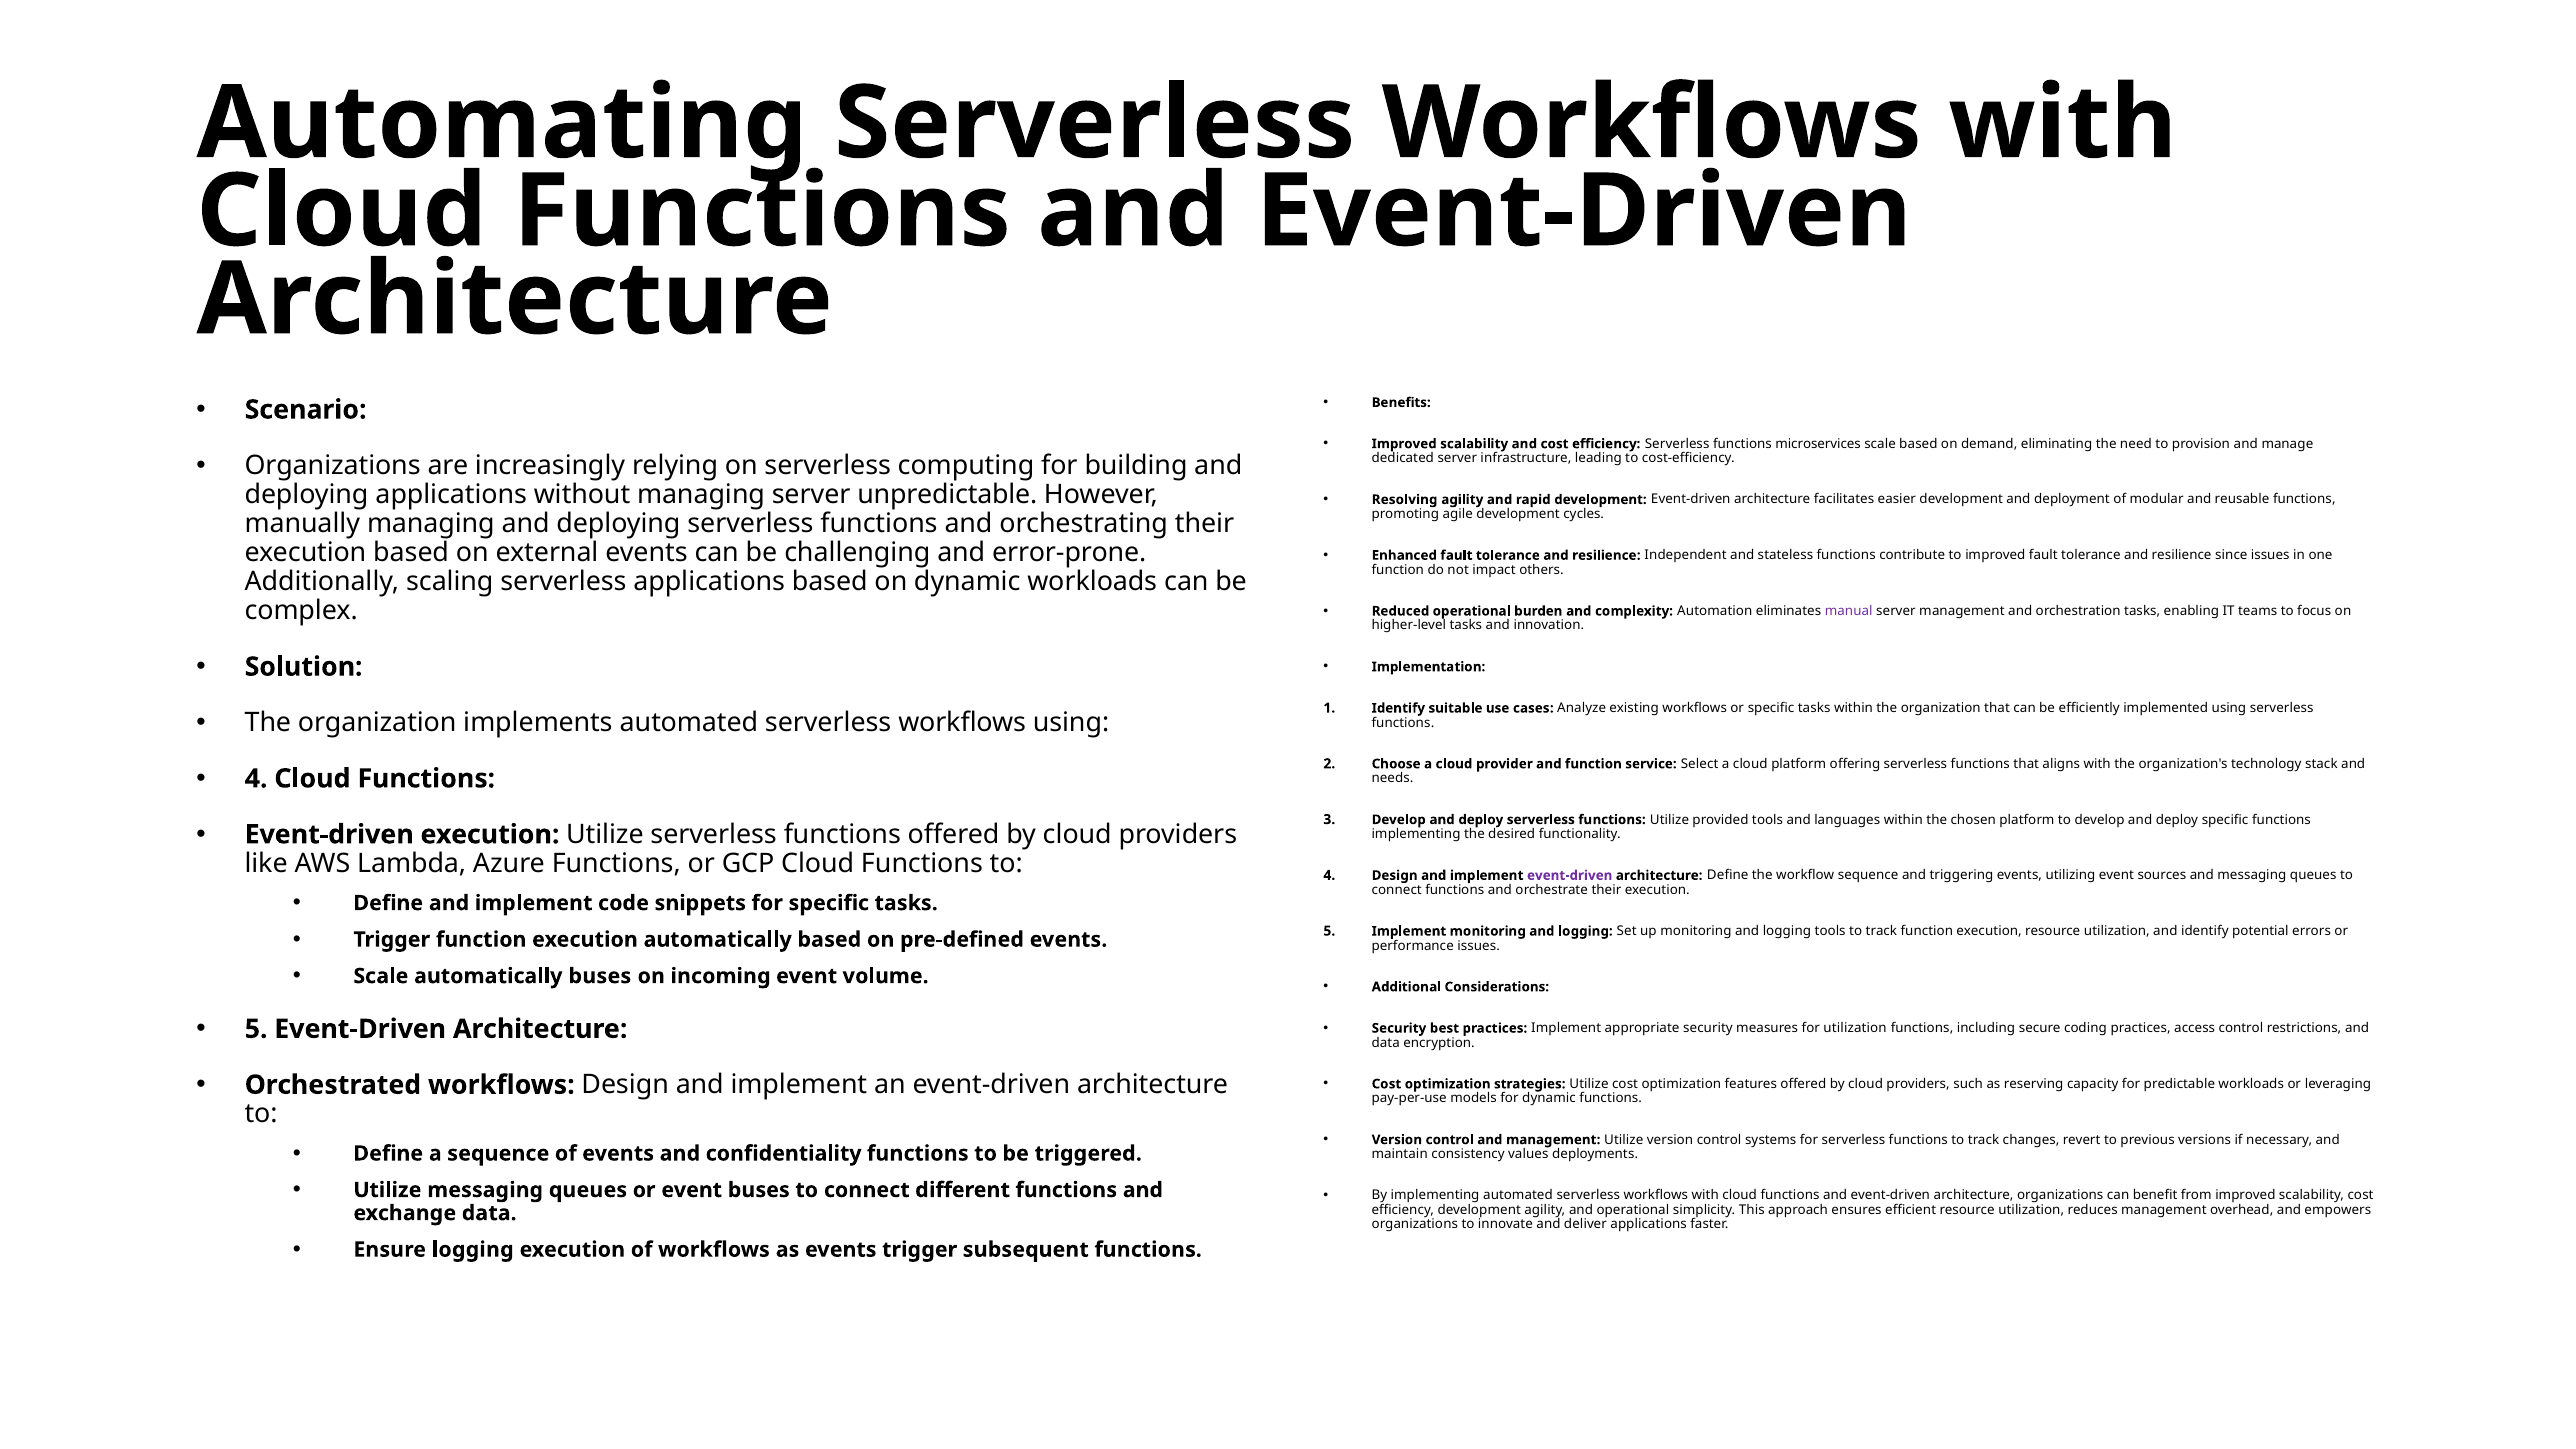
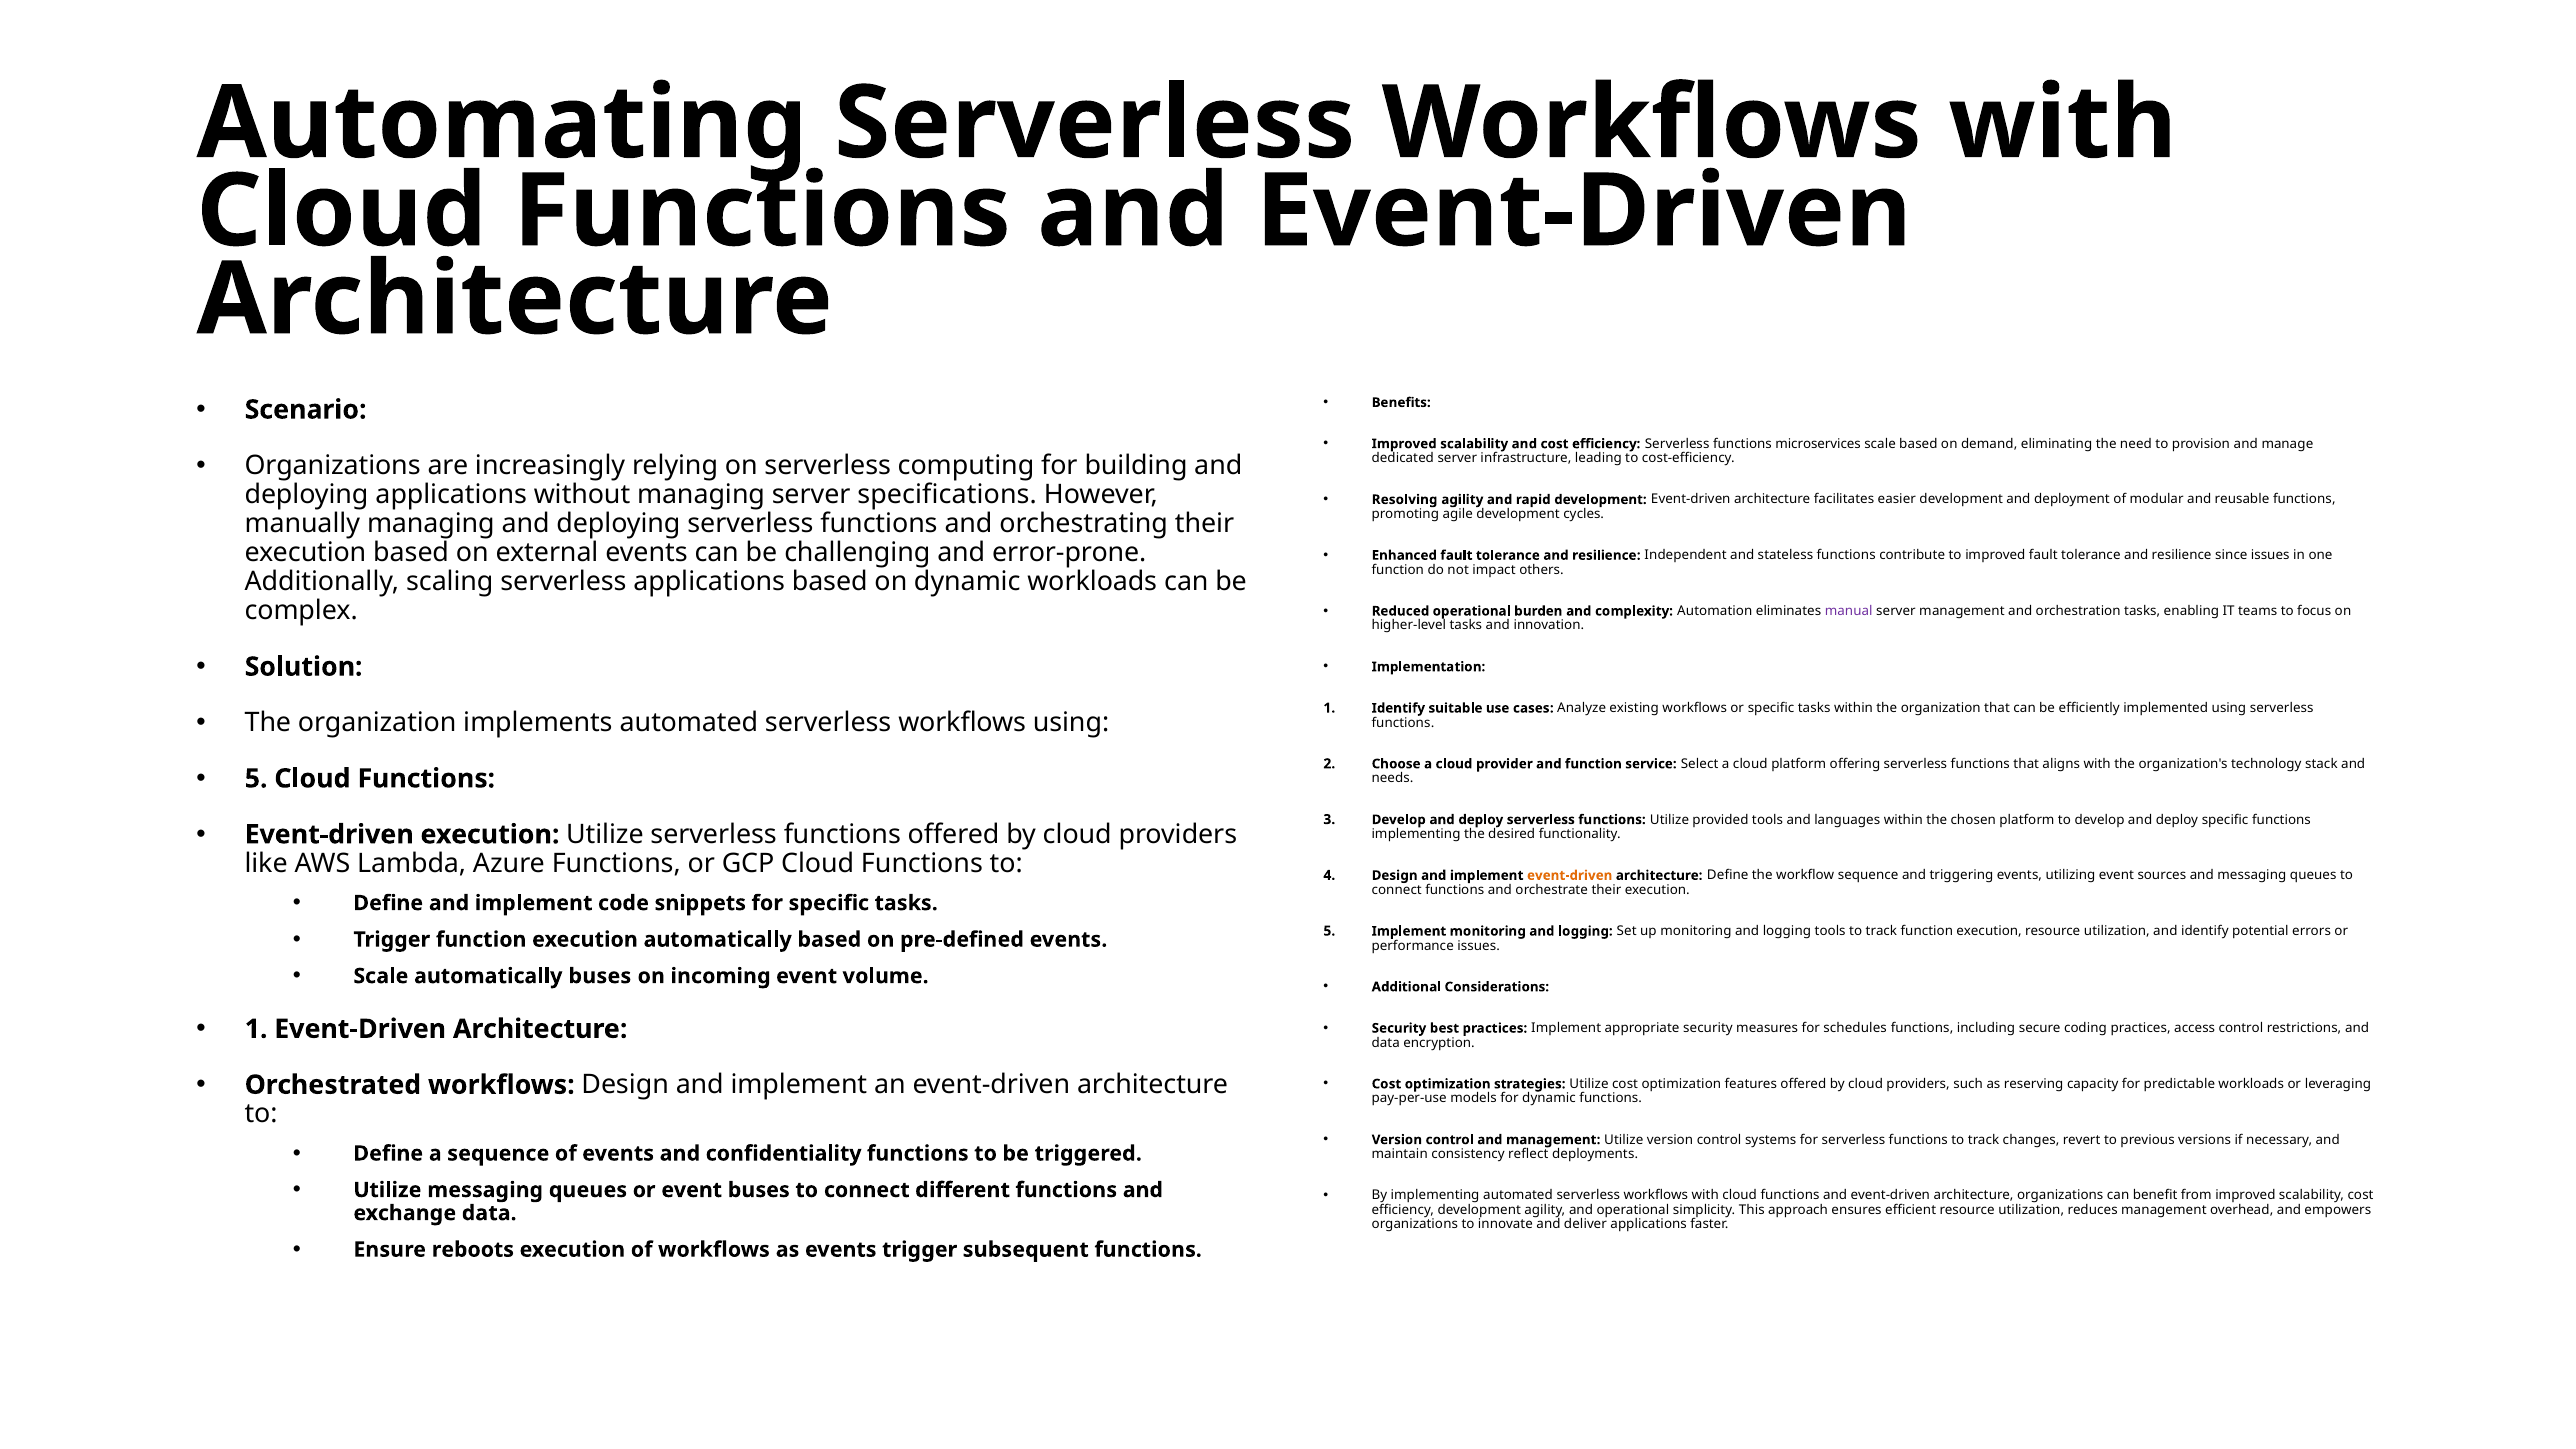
unpredictable: unpredictable -> specifications
4 at (256, 779): 4 -> 5
event-driven at (1570, 875) colour: purple -> orange
5 at (256, 1029): 5 -> 1
for utilization: utilization -> schedules
values: values -> reflect
Ensure logging: logging -> reboots
